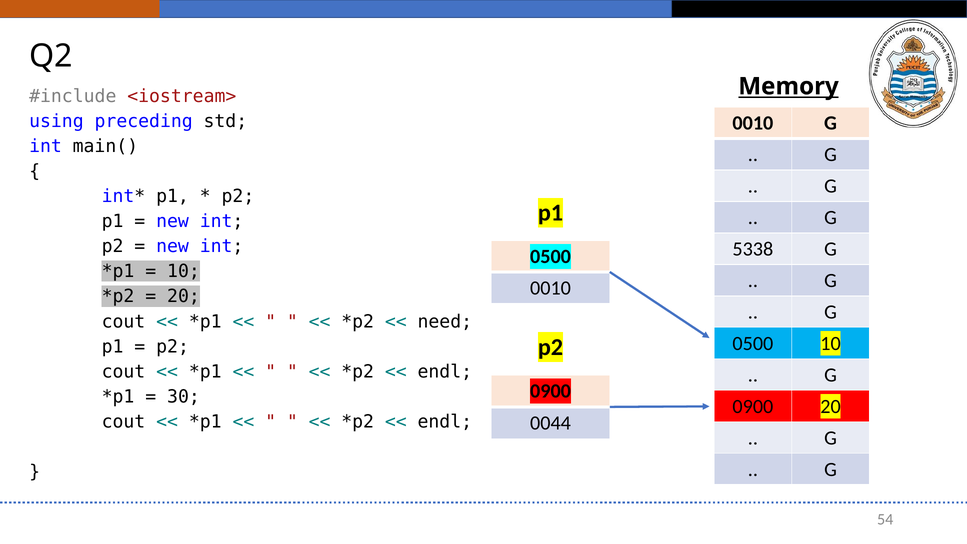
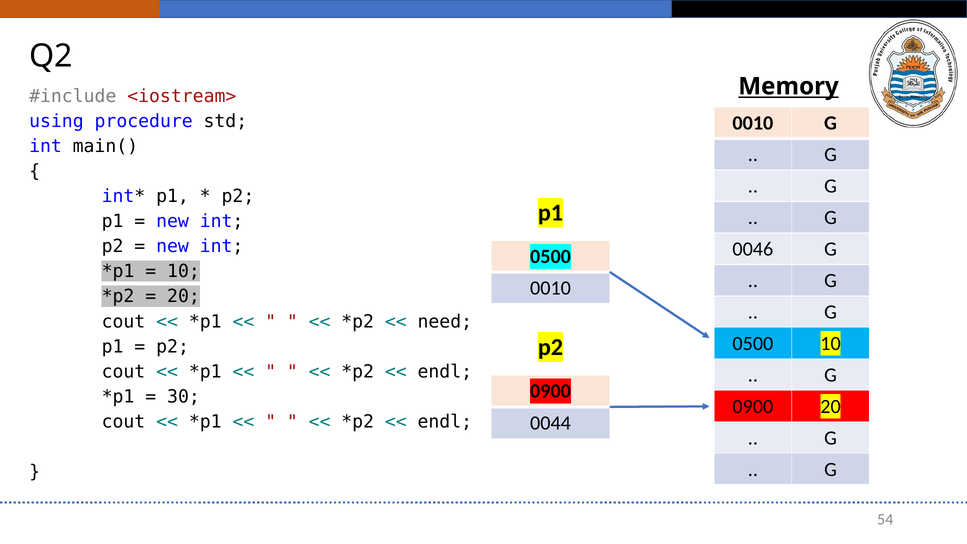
preceding: preceding -> procedure
5338: 5338 -> 0046
